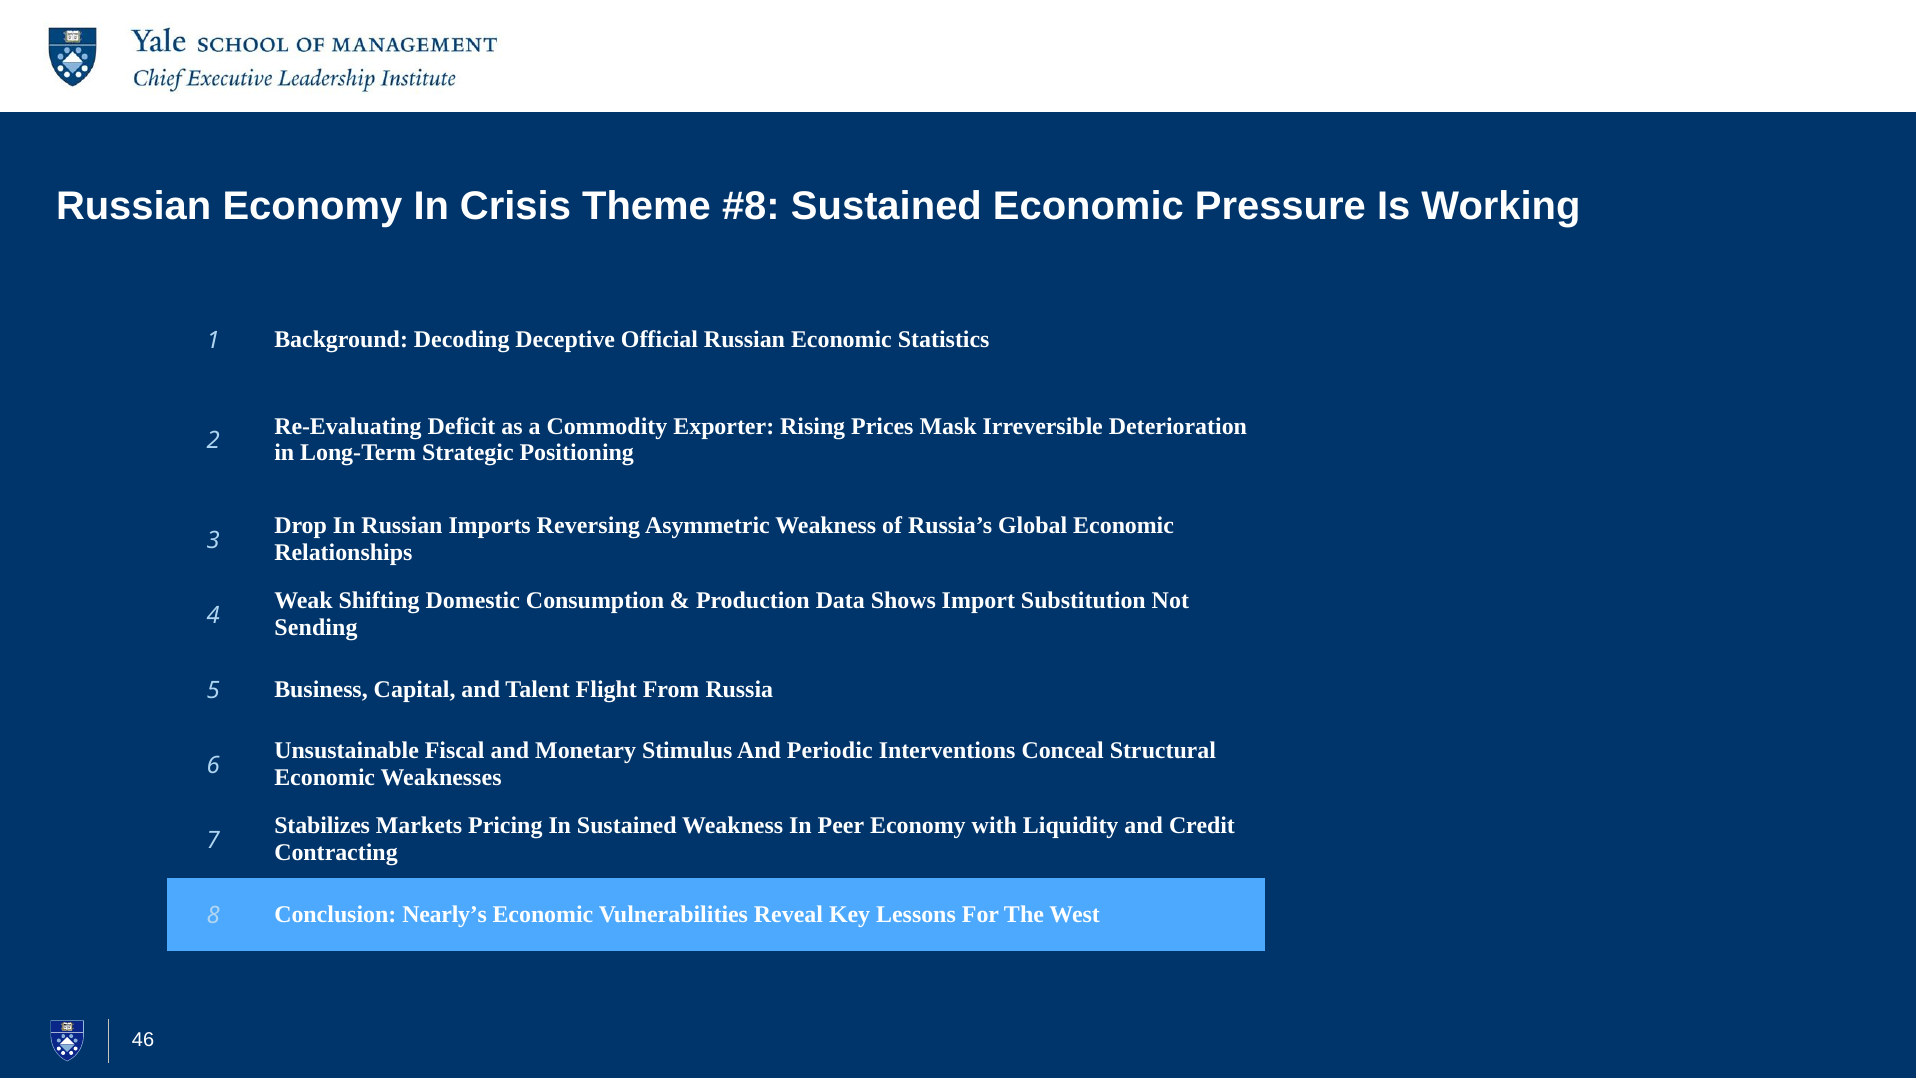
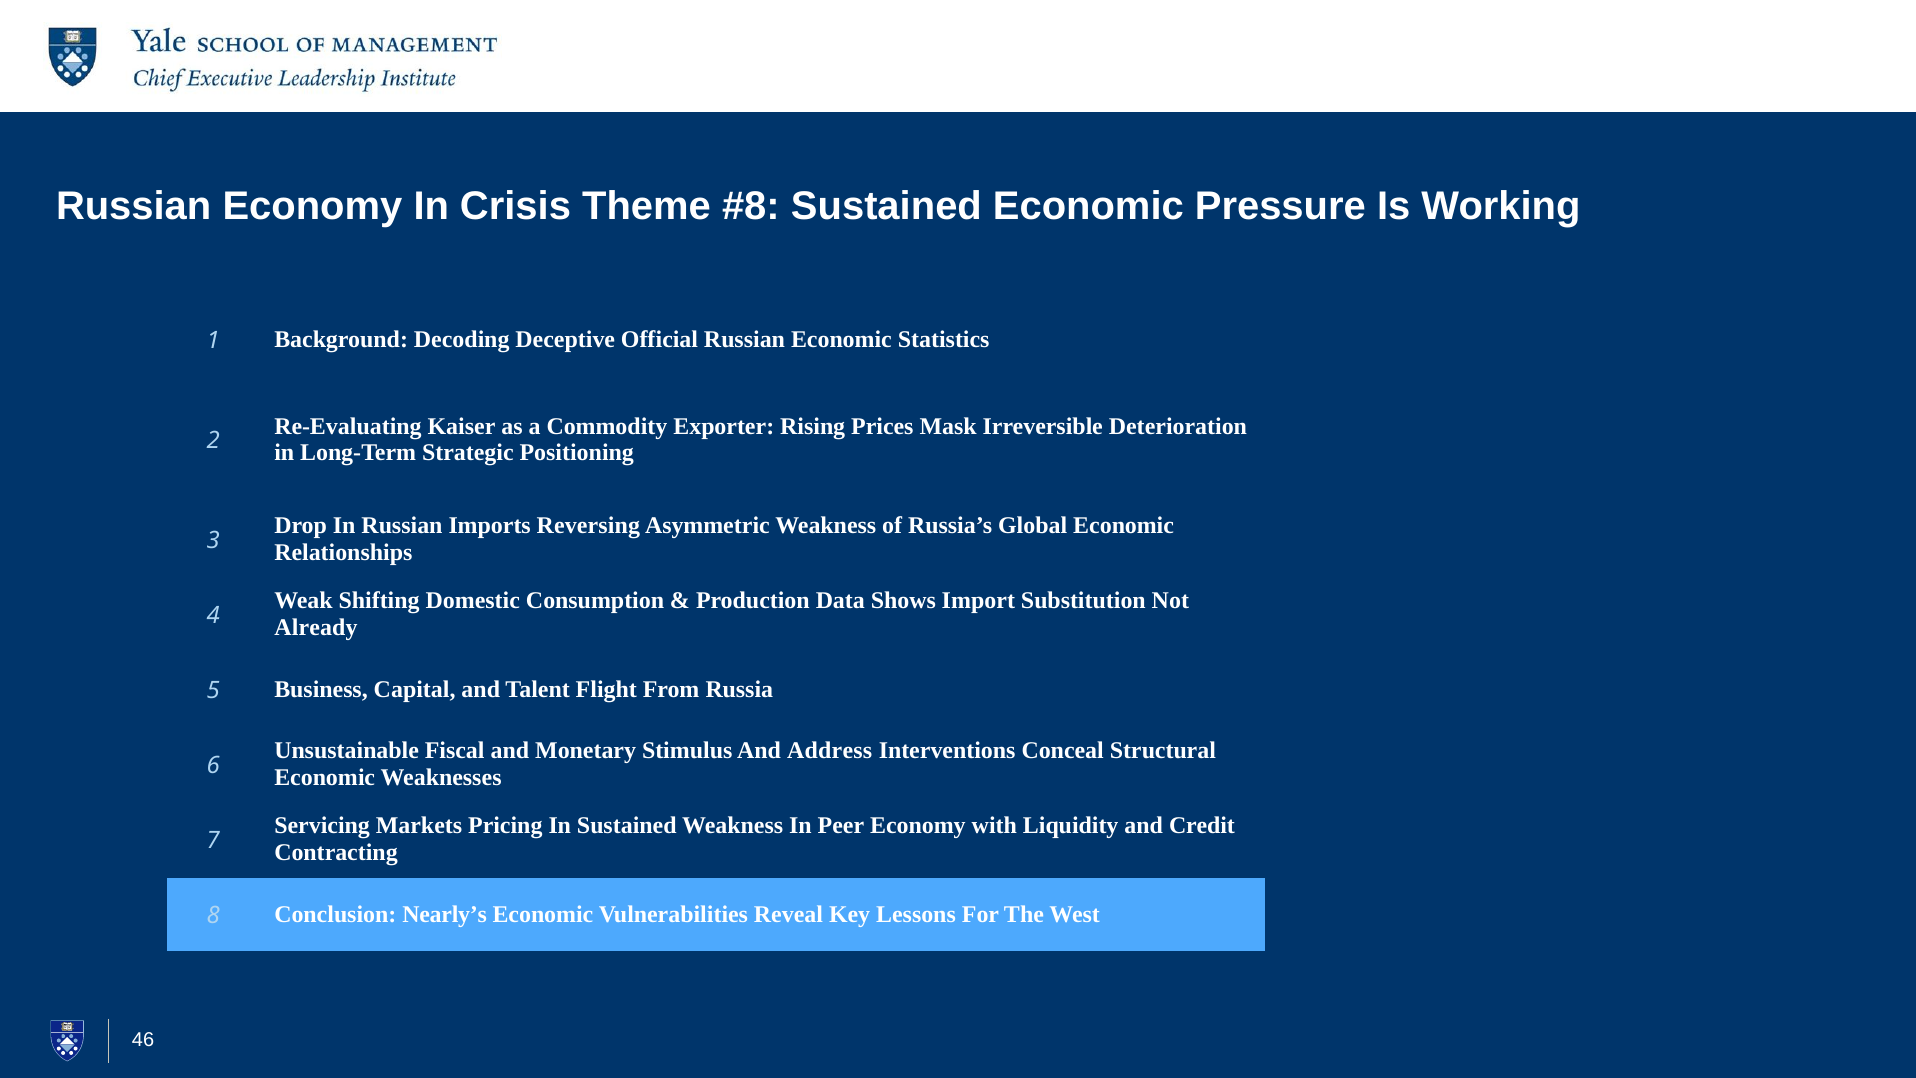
Deficit: Deficit -> Kaiser
Sending: Sending -> Already
Periodic: Periodic -> Address
Stabilizes: Stabilizes -> Servicing
